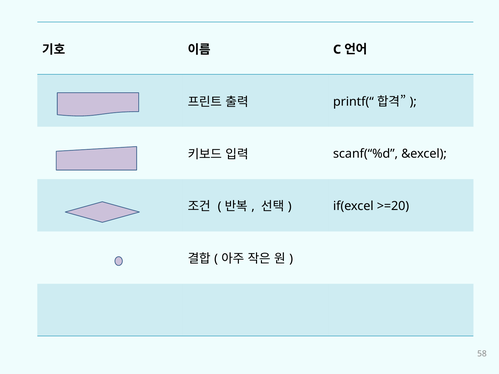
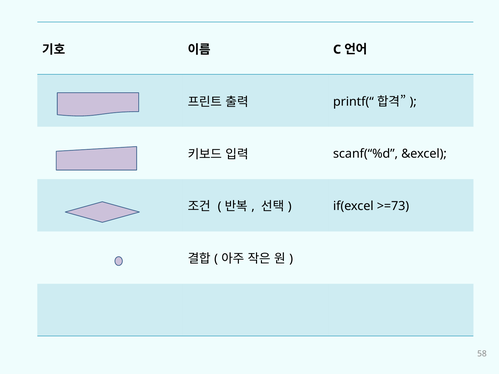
>=20: >=20 -> >=73
